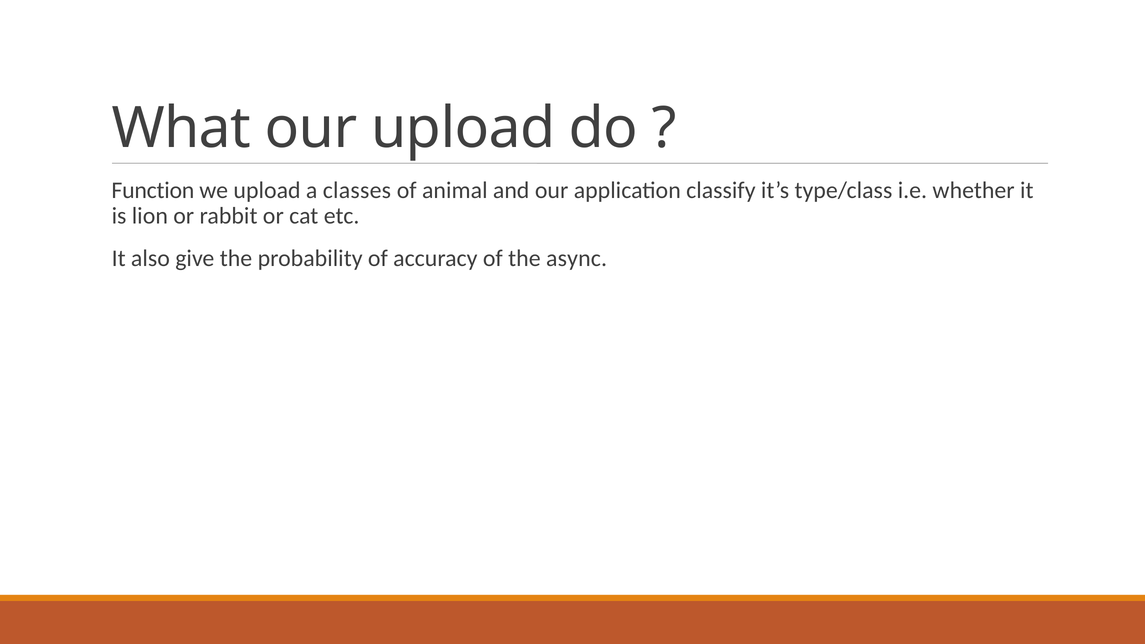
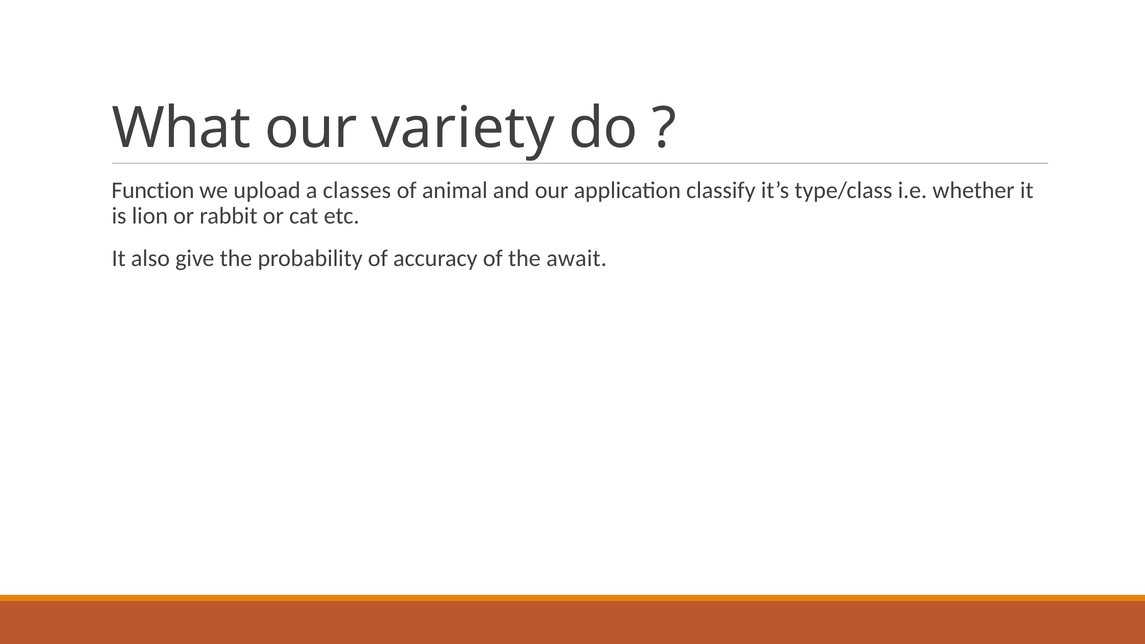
our upload: upload -> variety
async: async -> await
